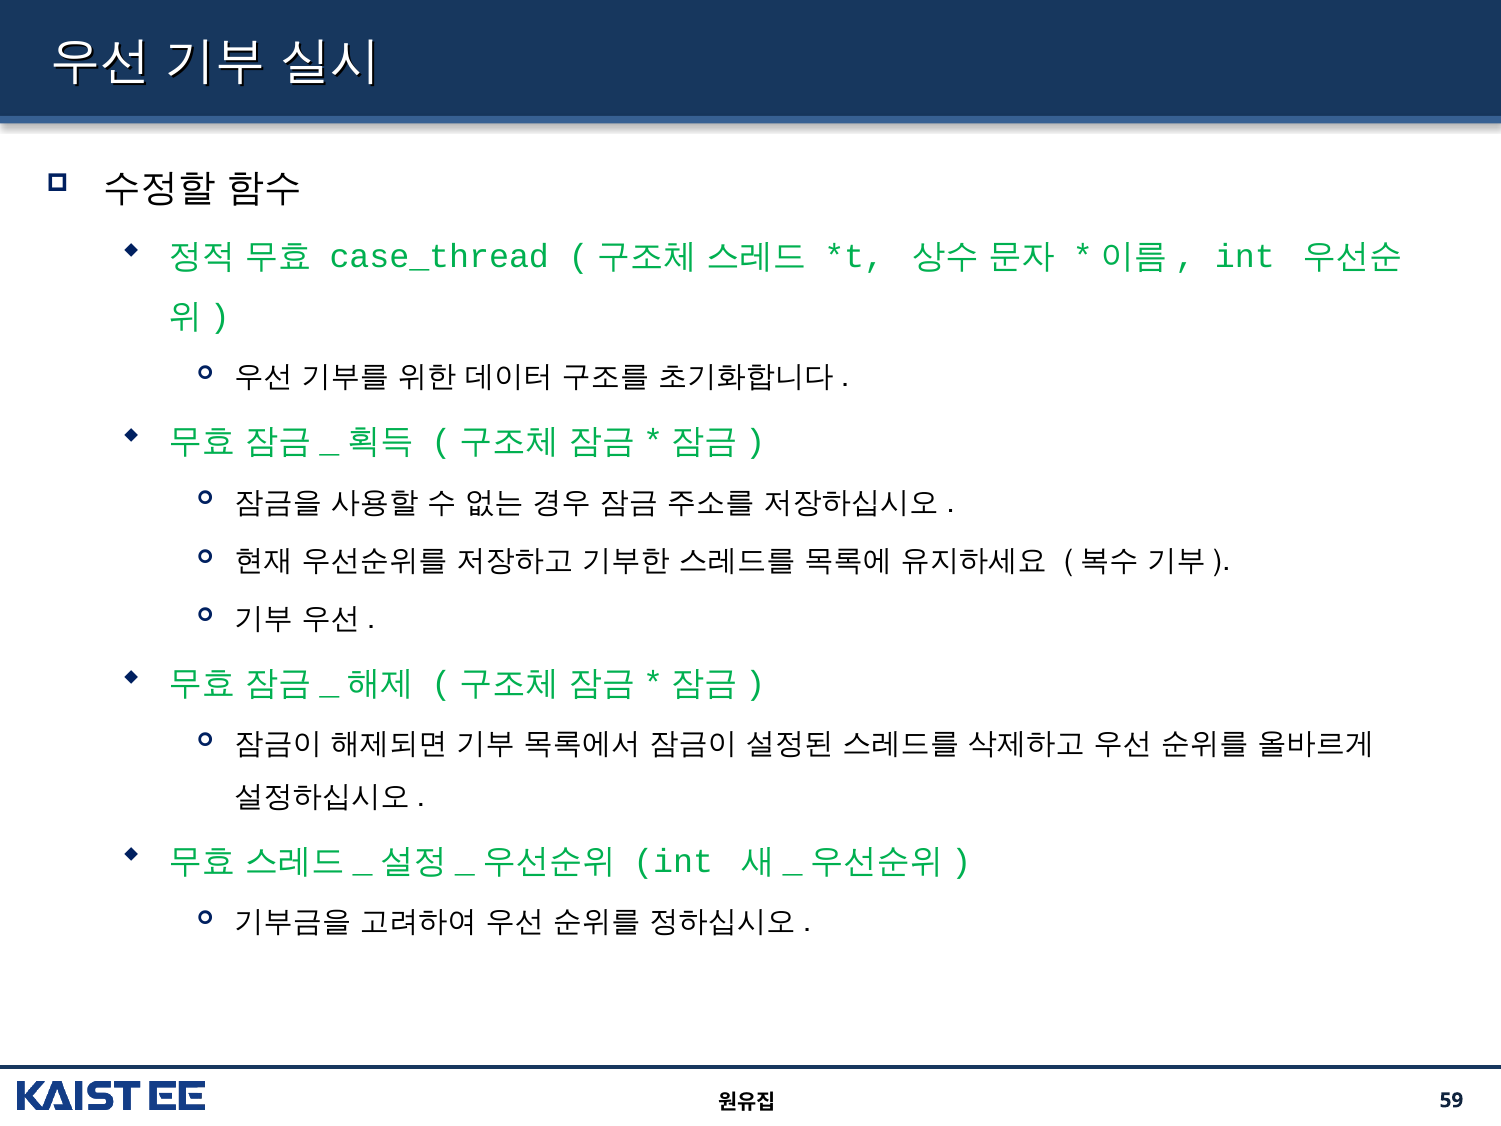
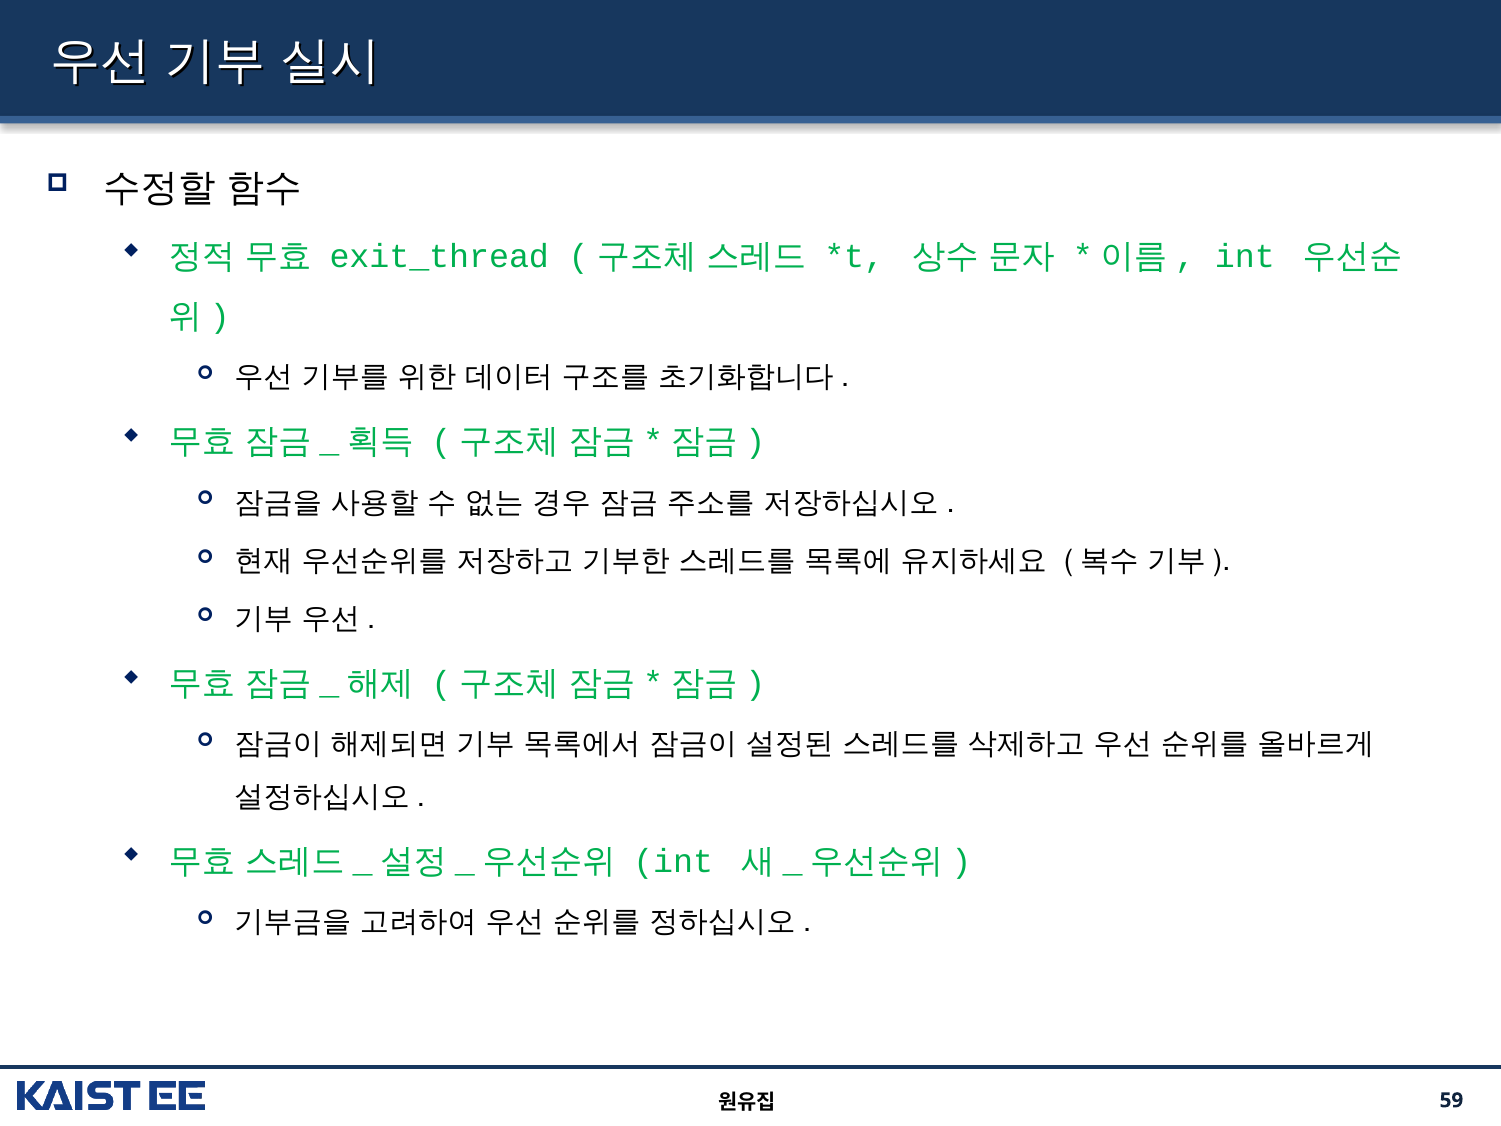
case_thread: case_thread -> exit_thread
